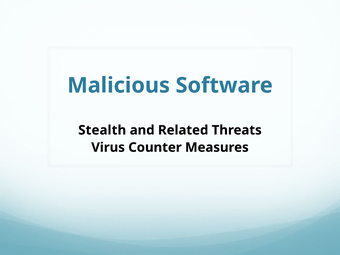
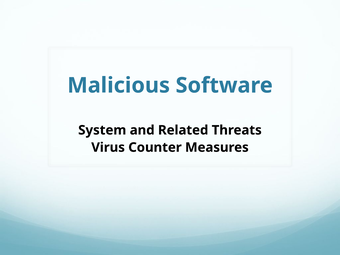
Stealth: Stealth -> System
